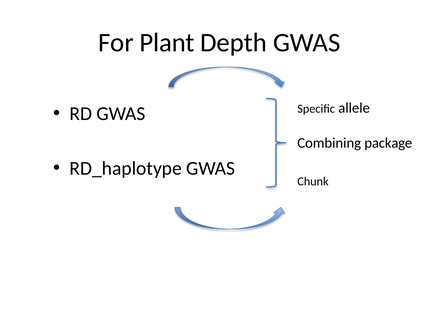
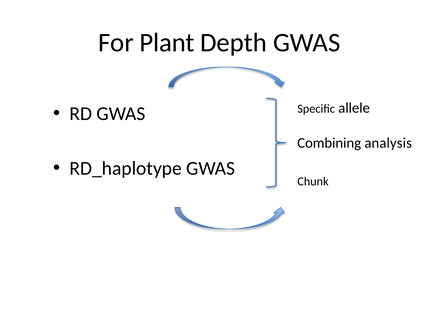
package: package -> analysis
